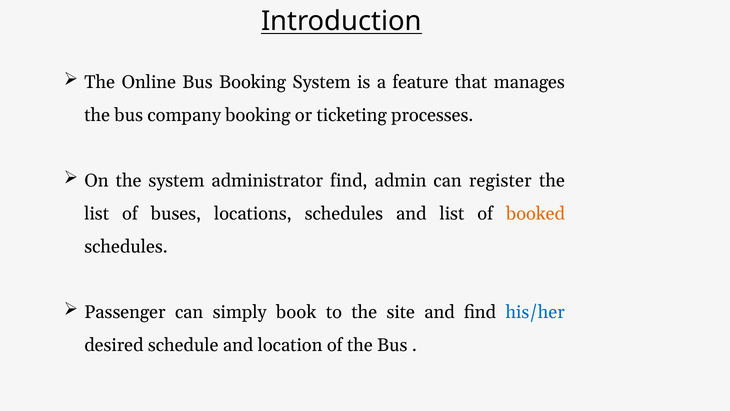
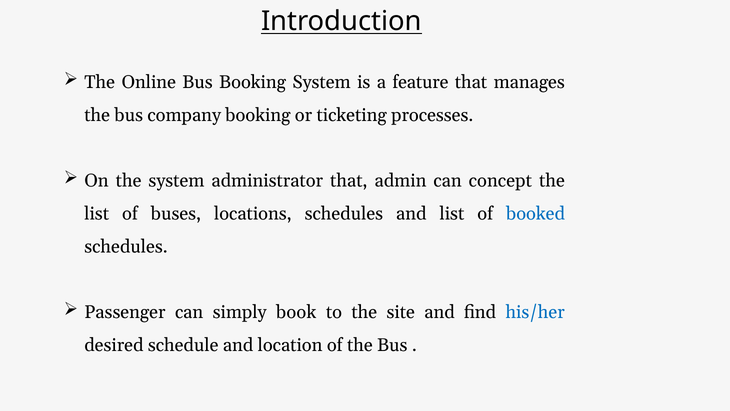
administrator find: find -> that
register: register -> concept
booked colour: orange -> blue
